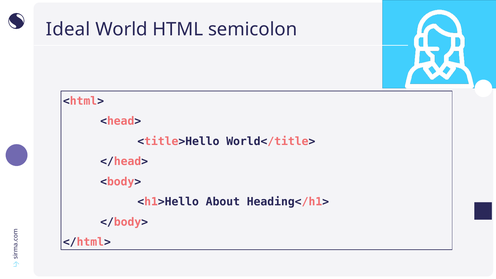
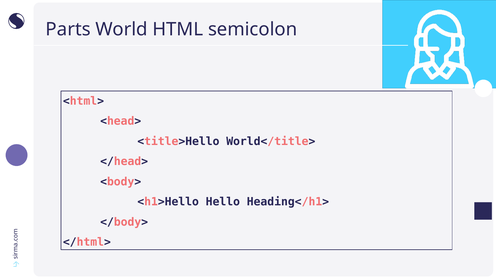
Ideal: Ideal -> Parts
About: About -> Hello
